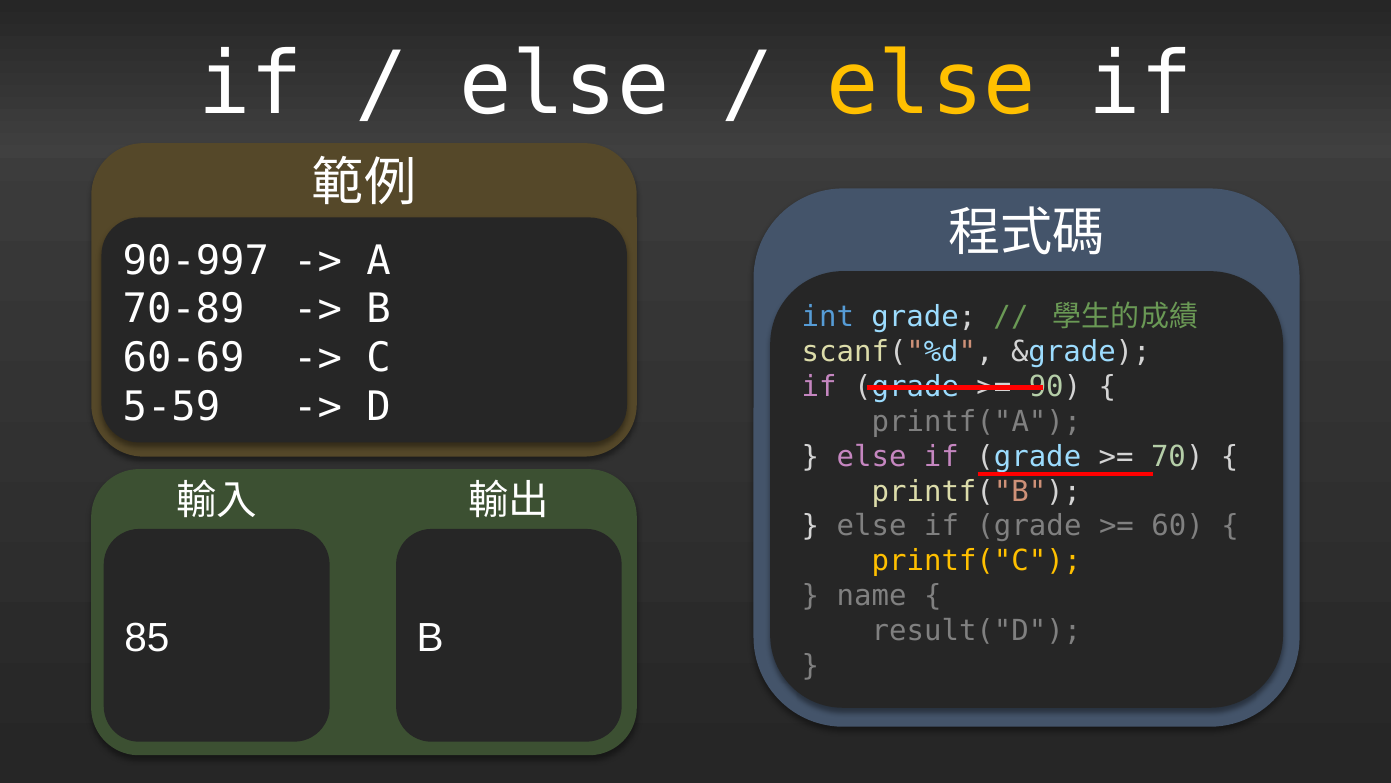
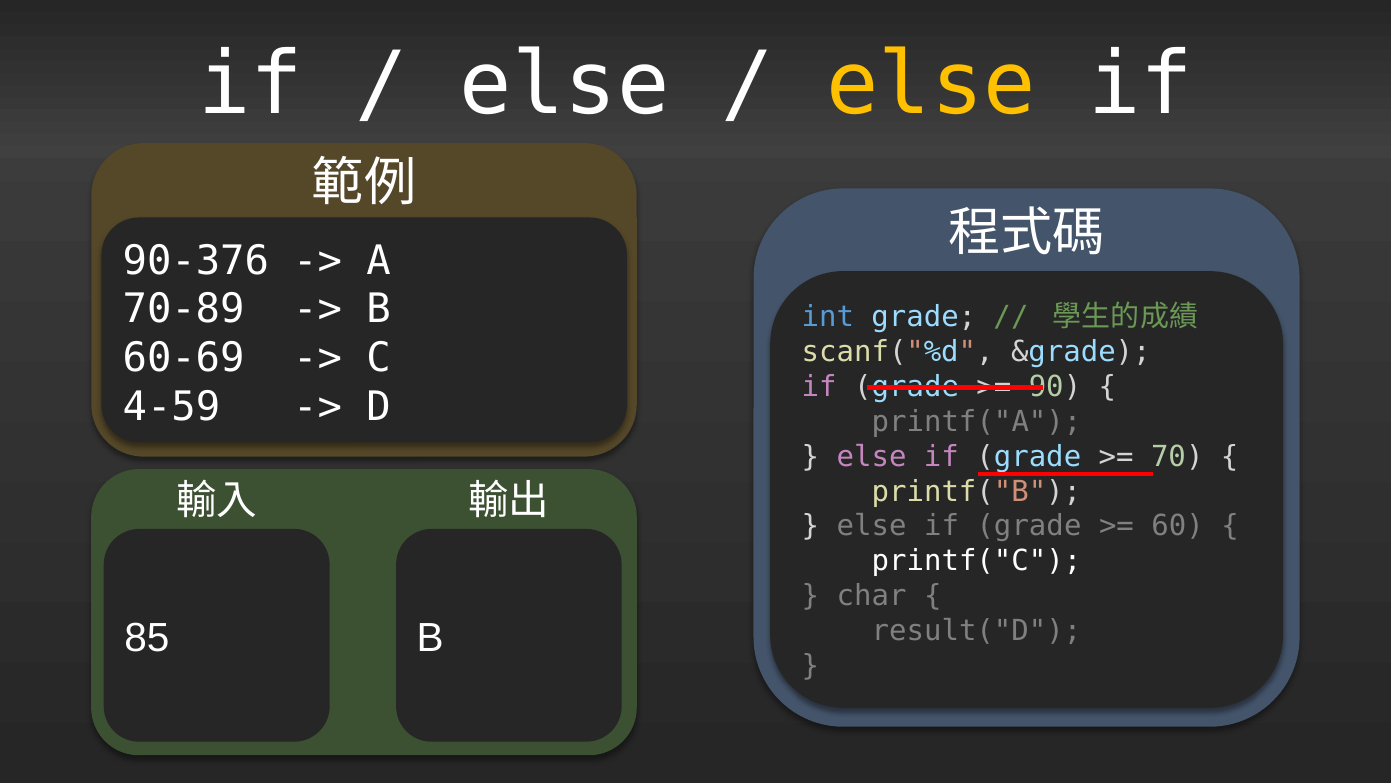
90-997: 90-997 -> 90-376
5-59: 5-59 -> 4-59
printf("C colour: yellow -> white
name: name -> char
